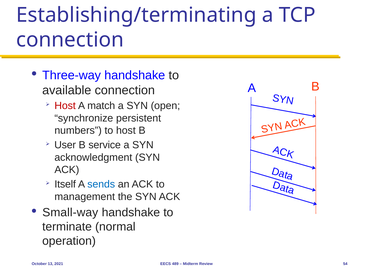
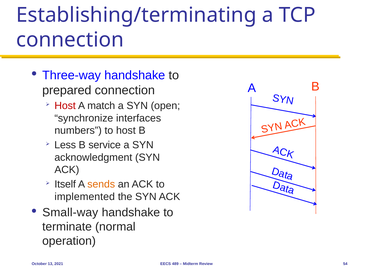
available: available -> prepared
persistent: persistent -> interfaces
User: User -> Less
sends colour: blue -> orange
management: management -> implemented
